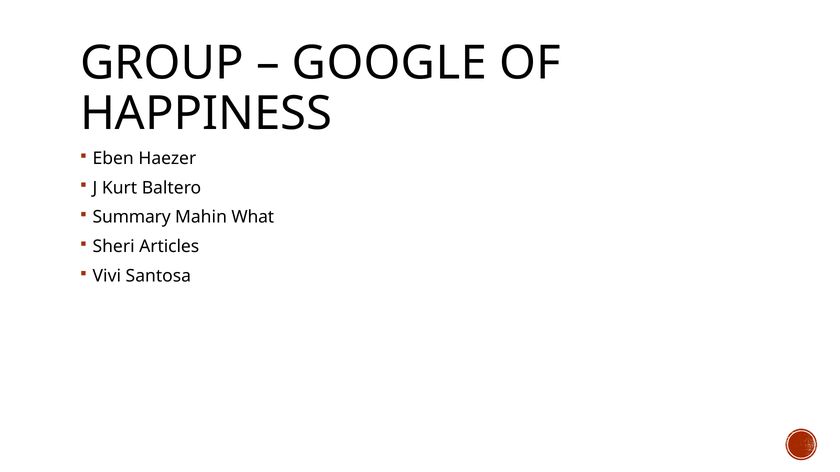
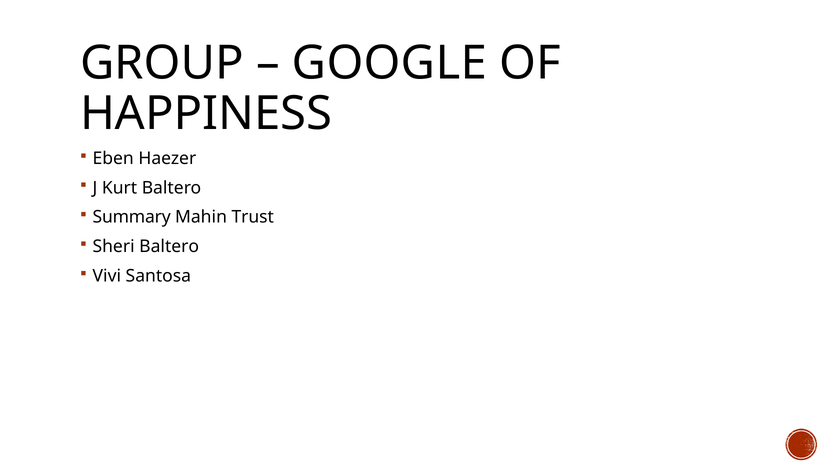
What: What -> Trust
Sheri Articles: Articles -> Baltero
